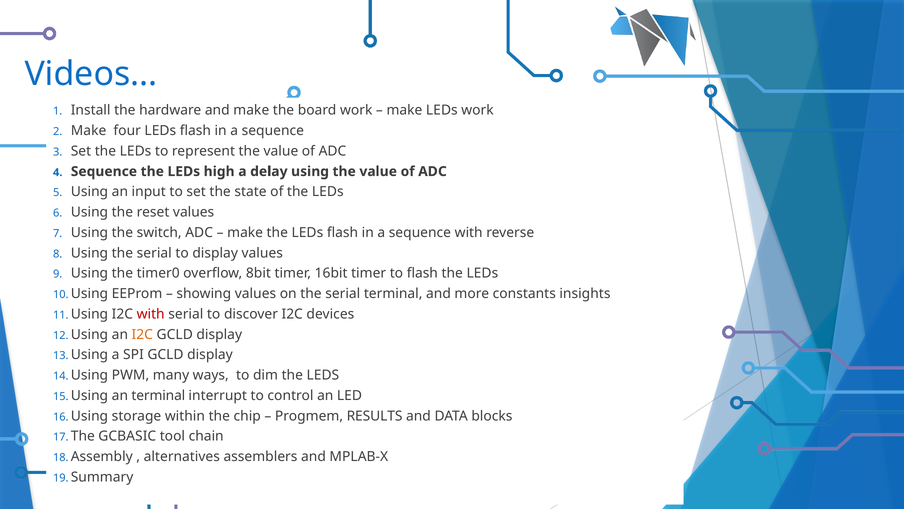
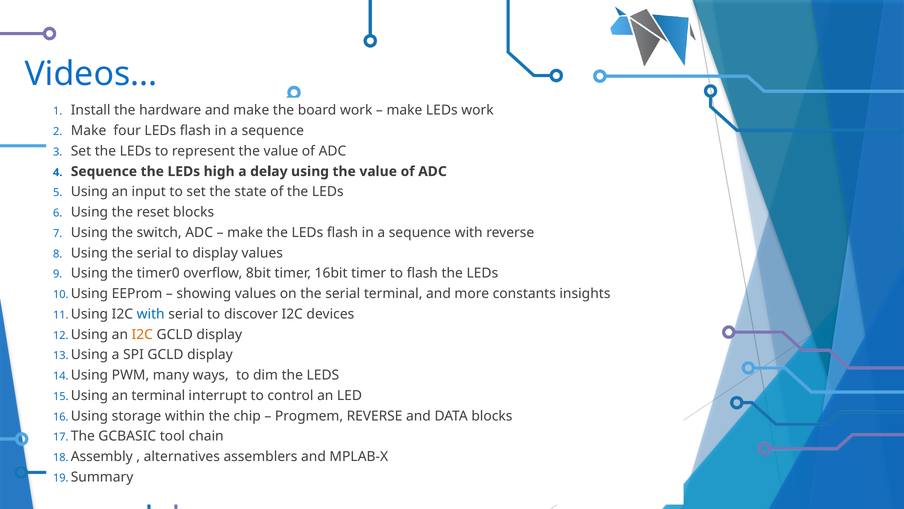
reset values: values -> blocks
with at (151, 314) colour: red -> blue
Progmem RESULTS: RESULTS -> REVERSE
